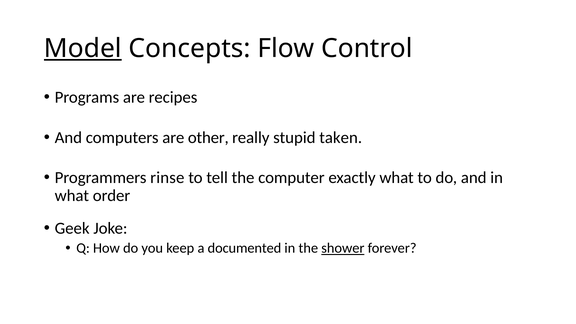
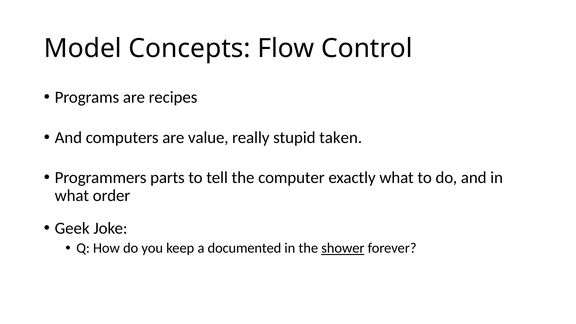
Model underline: present -> none
other: other -> value
rinse: rinse -> parts
